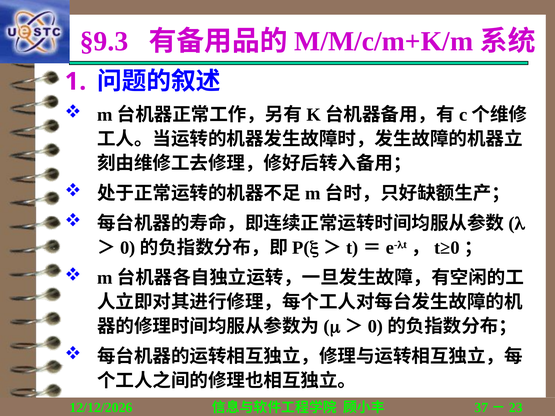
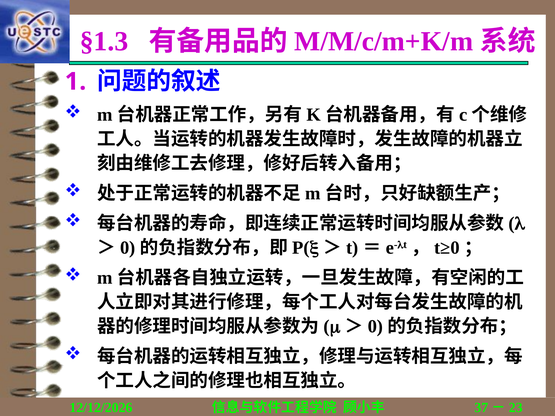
§9.3: §9.3 -> §1.3
